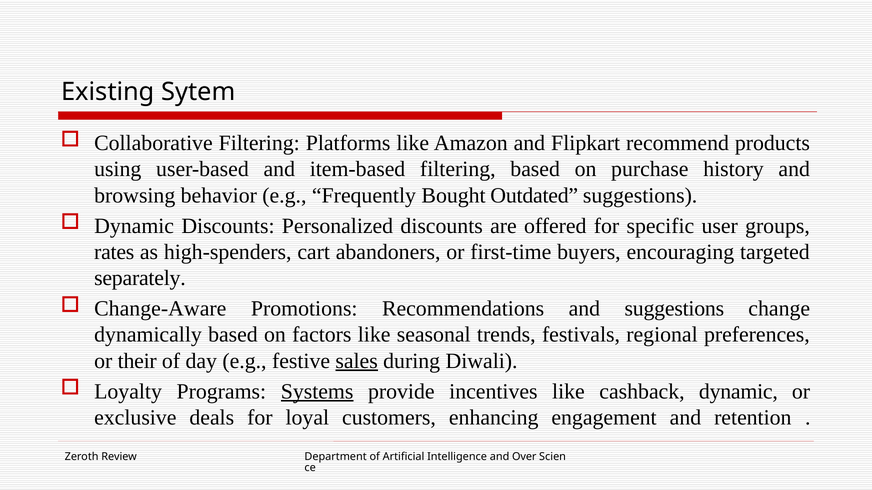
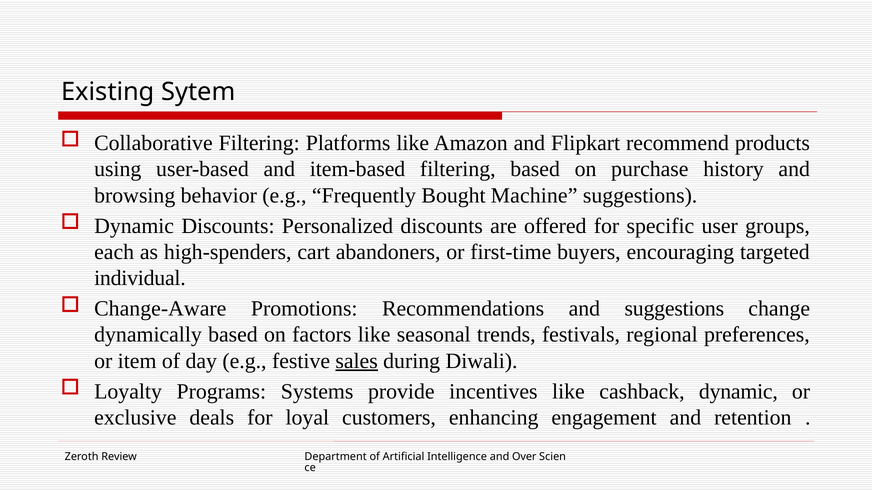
Outdated: Outdated -> Machine
rates: rates -> each
separately: separately -> individual
their: their -> item
Systems underline: present -> none
